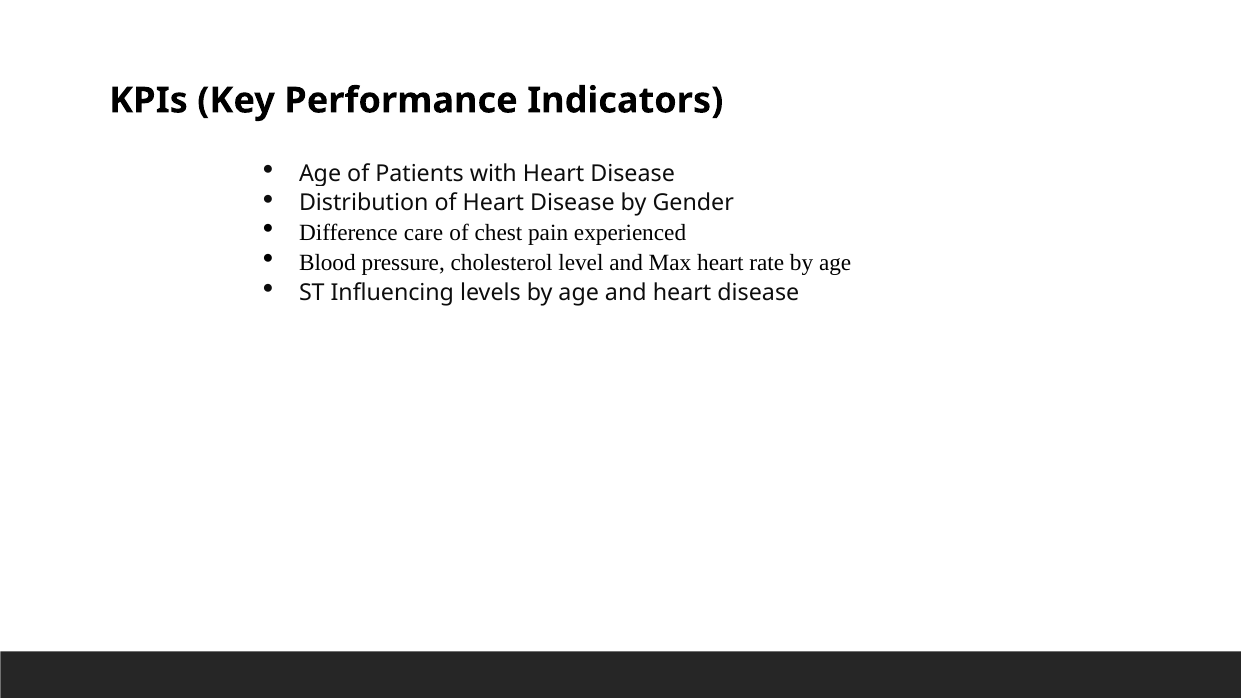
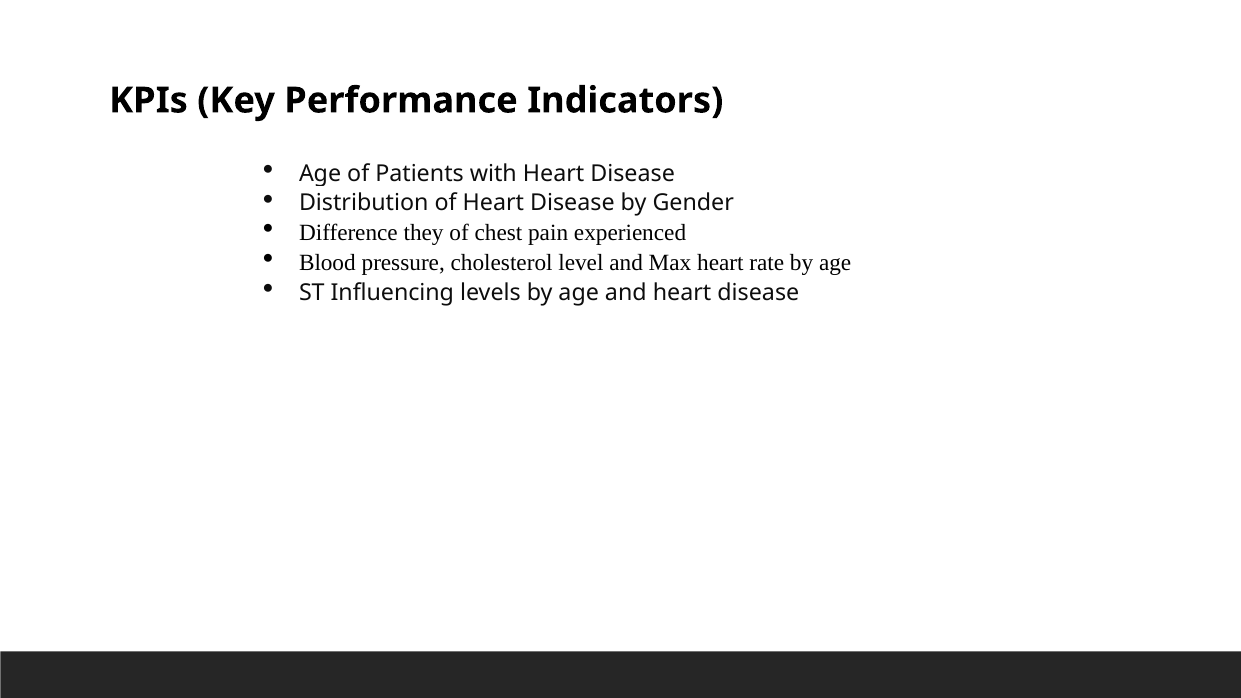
care: care -> they
